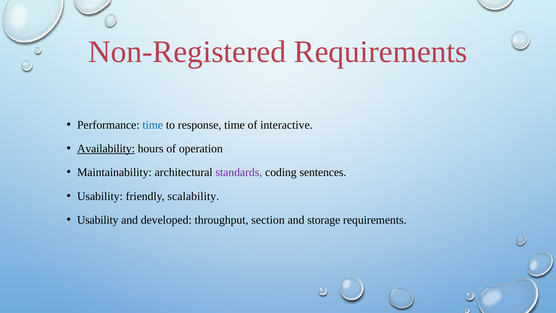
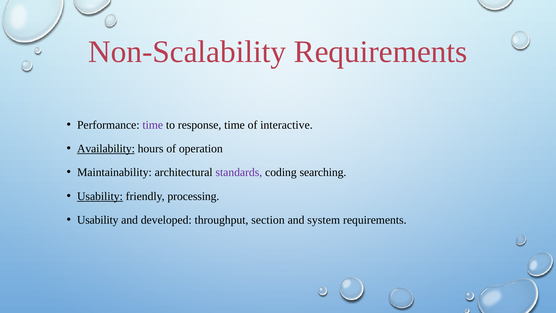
Non-Registered: Non-Registered -> Non-Scalability
time at (153, 125) colour: blue -> purple
sentences: sentences -> searching
Usability at (100, 196) underline: none -> present
scalability: scalability -> processing
storage: storage -> system
